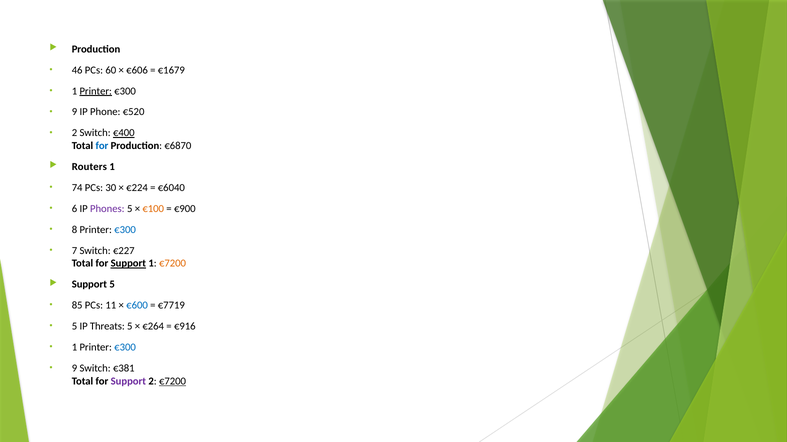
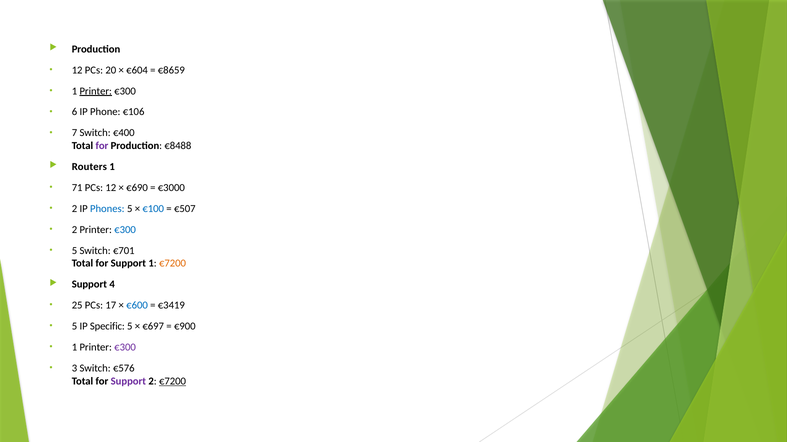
46 at (77, 70): 46 -> 12
60: 60 -> 20
€606: €606 -> €604
€1679: €1679 -> €8659
9 at (74, 112): 9 -> 6
€520: €520 -> €106
2 at (74, 133): 2 -> 7
€400 underline: present -> none
for at (102, 146) colour: blue -> purple
€6870: €6870 -> €8488
74: 74 -> 71
PCs 30: 30 -> 12
€224: €224 -> €690
€6040: €6040 -> €3000
6 at (74, 209): 6 -> 2
Phones colour: purple -> blue
€100 colour: orange -> blue
€900: €900 -> €507
8 at (74, 230): 8 -> 2
7 at (74, 251): 7 -> 5
€227: €227 -> €701
Support at (128, 264) underline: present -> none
Support 5: 5 -> 4
85: 85 -> 25
11: 11 -> 17
€7719: €7719 -> €3419
Threats: Threats -> Specific
€264: €264 -> €697
€916: €916 -> €900
€300 at (125, 348) colour: blue -> purple
9 at (74, 369): 9 -> 3
€381: €381 -> €576
